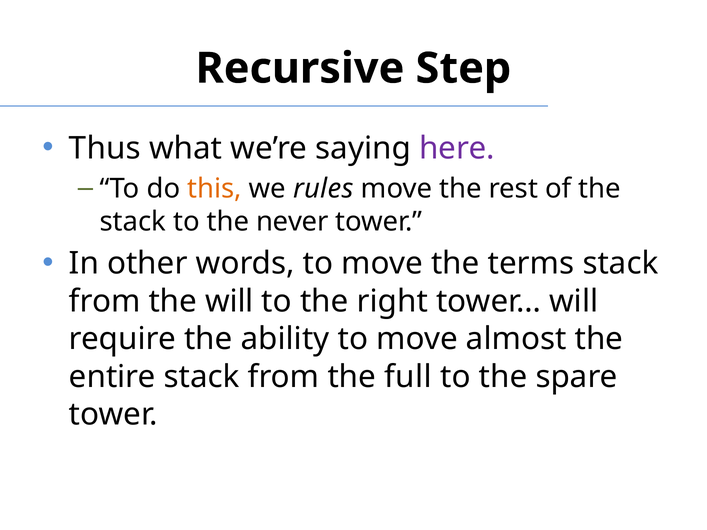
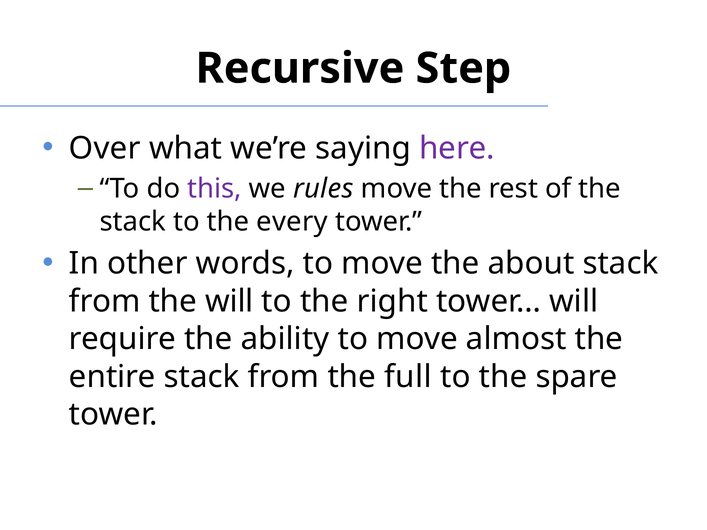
Thus: Thus -> Over
this colour: orange -> purple
never: never -> every
terms: terms -> about
